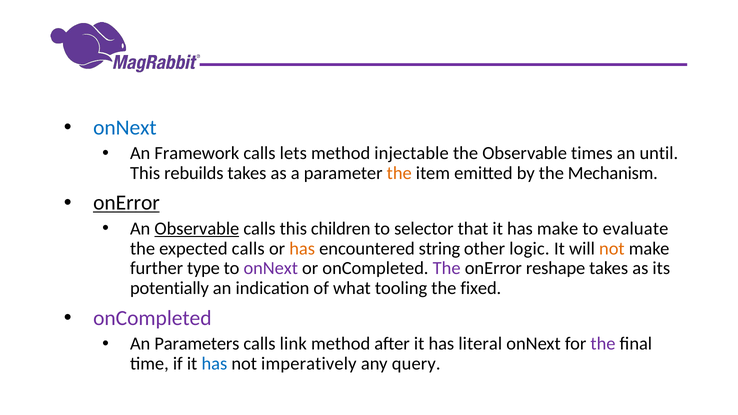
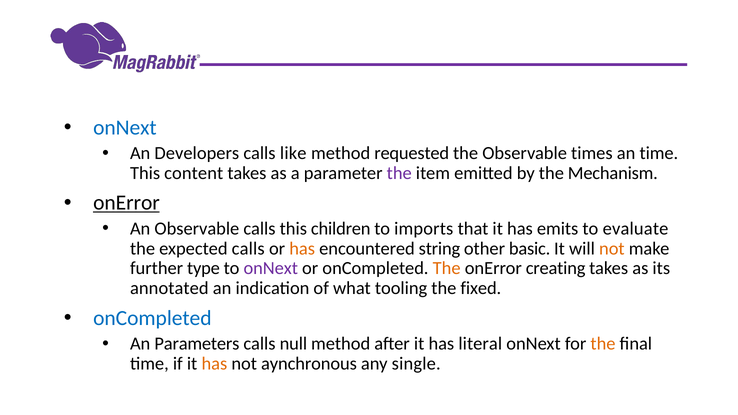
Framework: Framework -> Developers
lets: lets -> like
injectable: injectable -> requested
an until: until -> time
rebuilds: rebuilds -> content
the at (399, 173) colour: orange -> purple
Observable at (197, 229) underline: present -> none
selector: selector -> imports
has make: make -> emits
logic: logic -> basic
The at (447, 268) colour: purple -> orange
reshape: reshape -> creating
potentially: potentially -> annotated
onCompleted at (152, 318) colour: purple -> blue
link: link -> null
the at (603, 344) colour: purple -> orange
has at (214, 364) colour: blue -> orange
imperatively: imperatively -> aynchronous
query: query -> single
